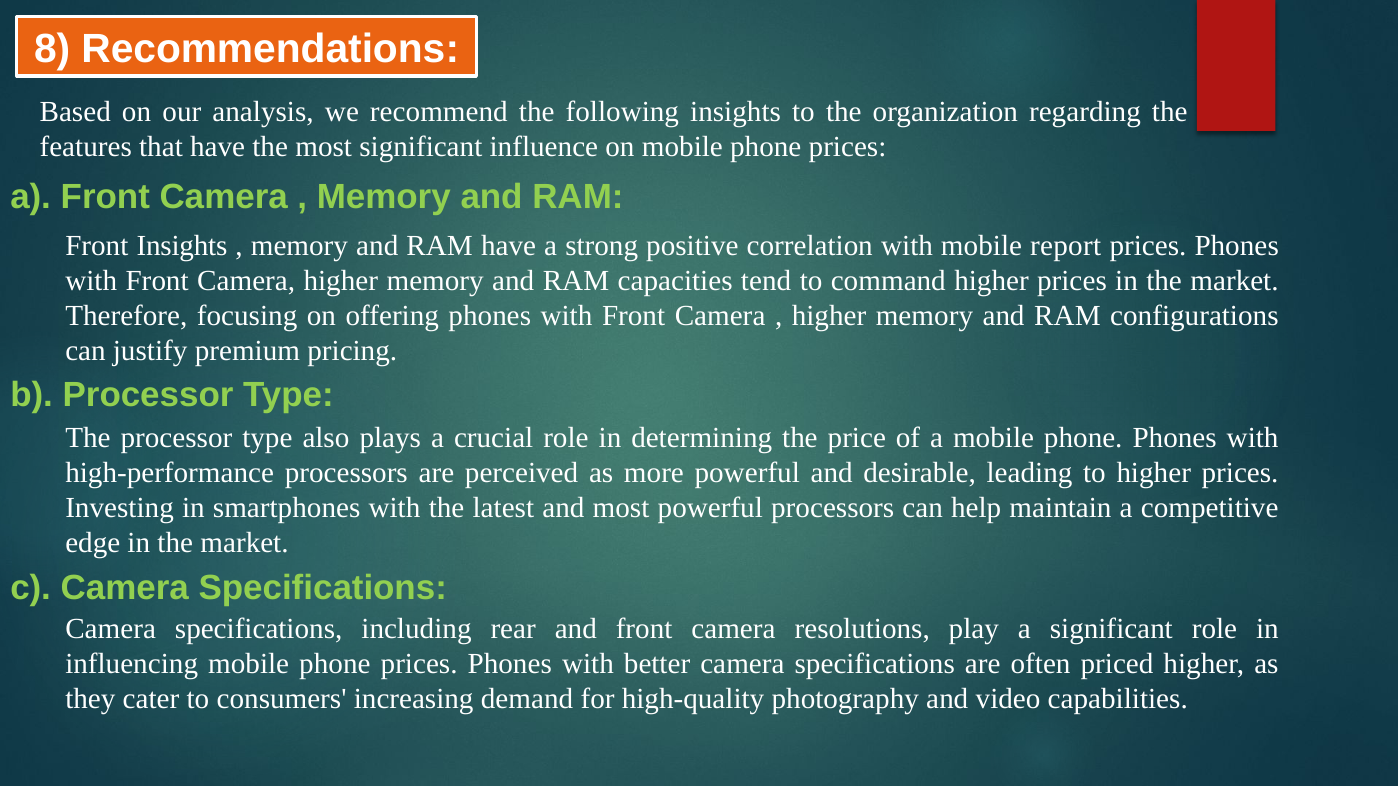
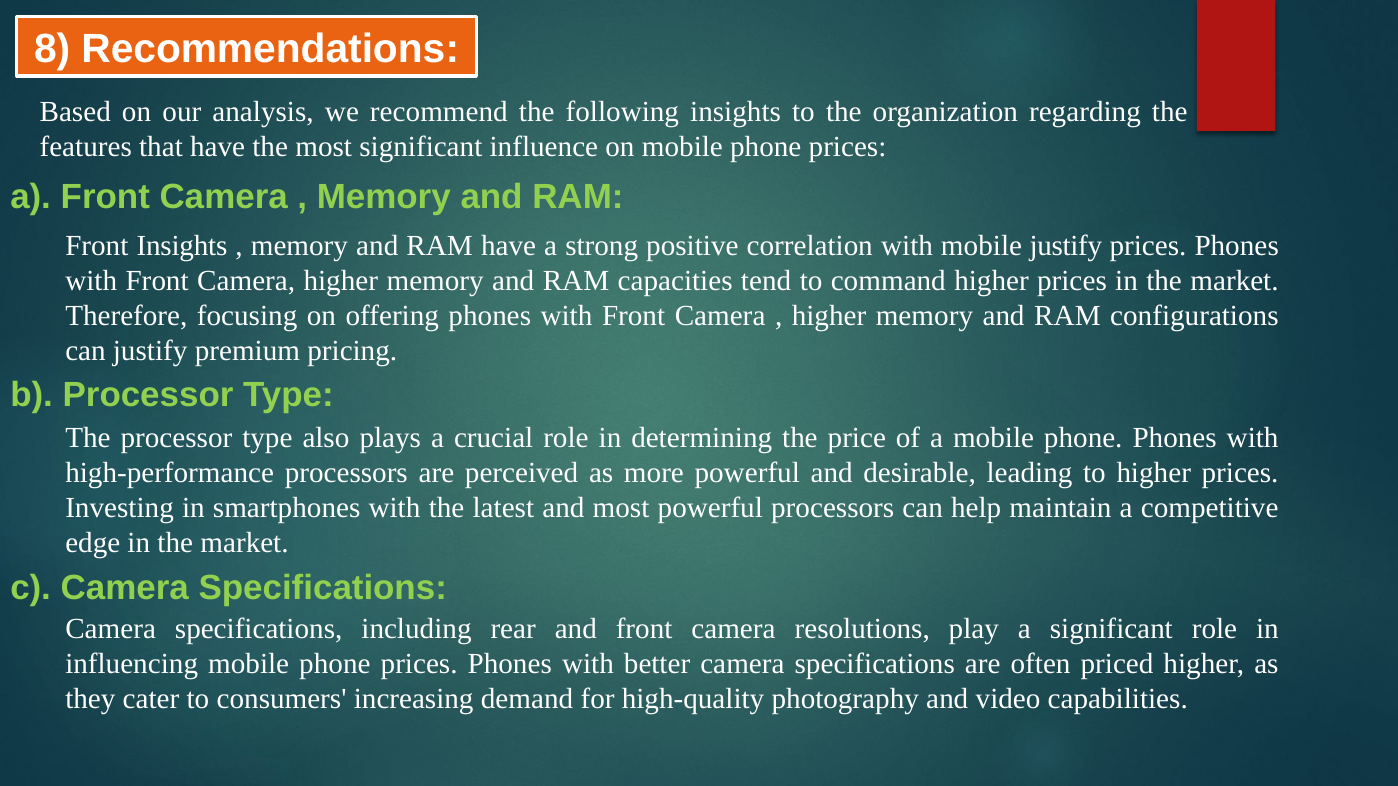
mobile report: report -> justify
